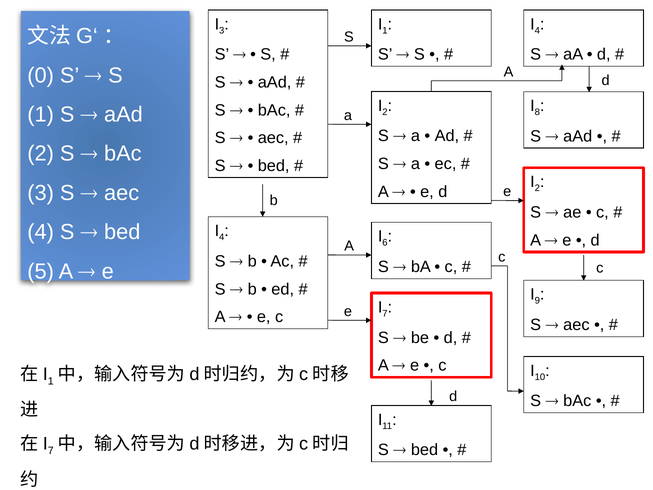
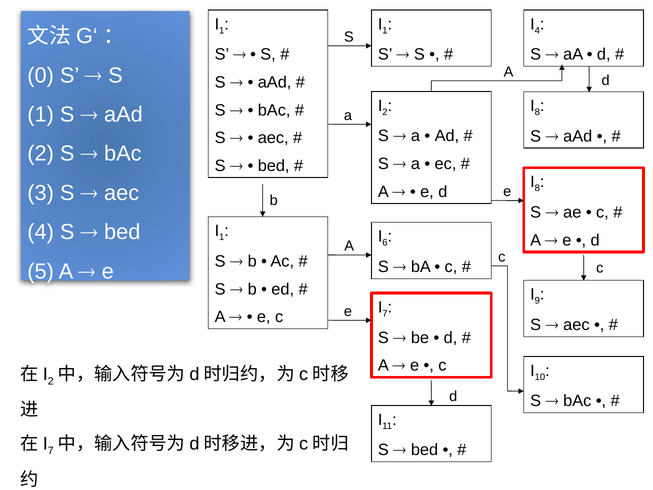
3 at (222, 30): 3 -> 1
2 at (537, 188): 2 -> 8
4 at (222, 237): 4 -> 1
1 at (51, 381): 1 -> 2
